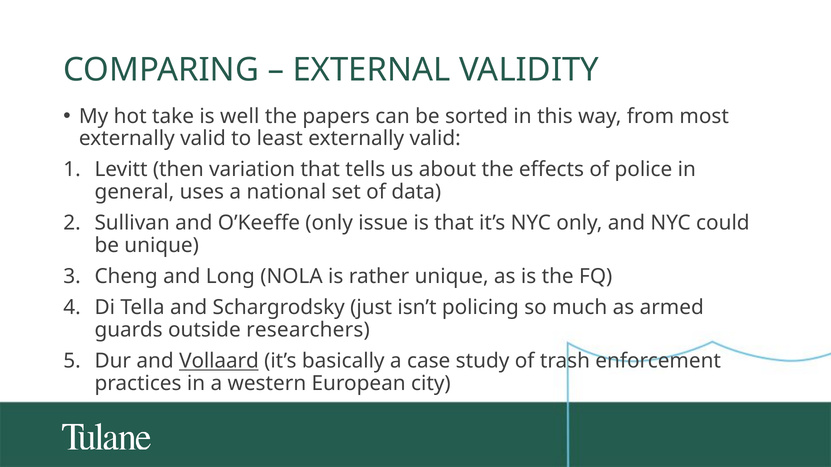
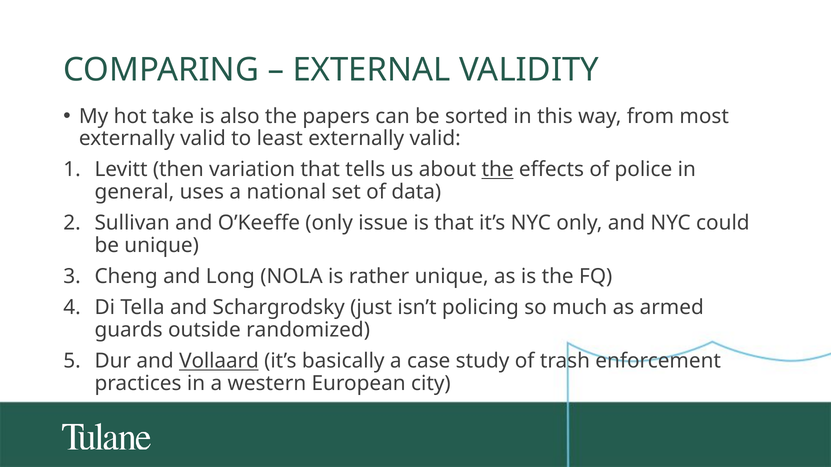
well: well -> also
the at (498, 170) underline: none -> present
researchers: researchers -> randomized
